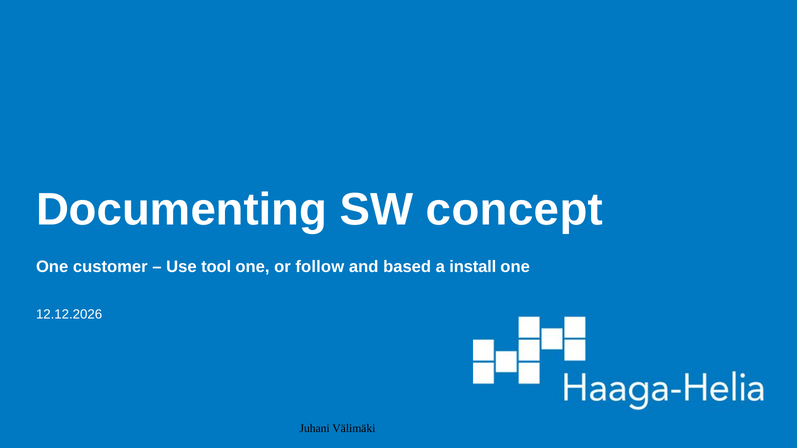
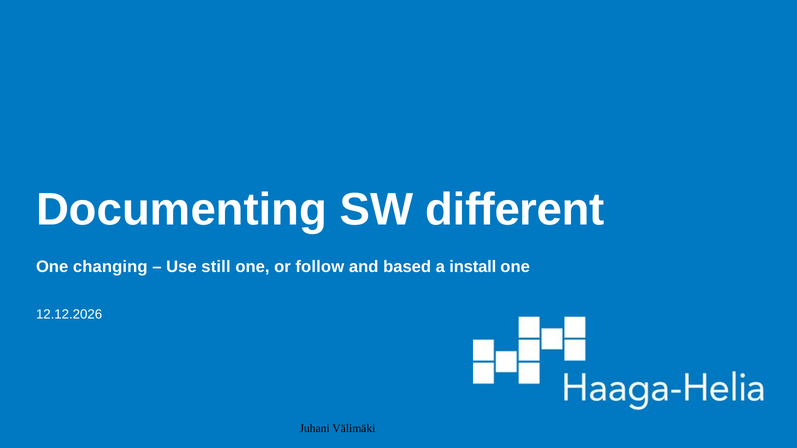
concept: concept -> different
customer: customer -> changing
tool: tool -> still
